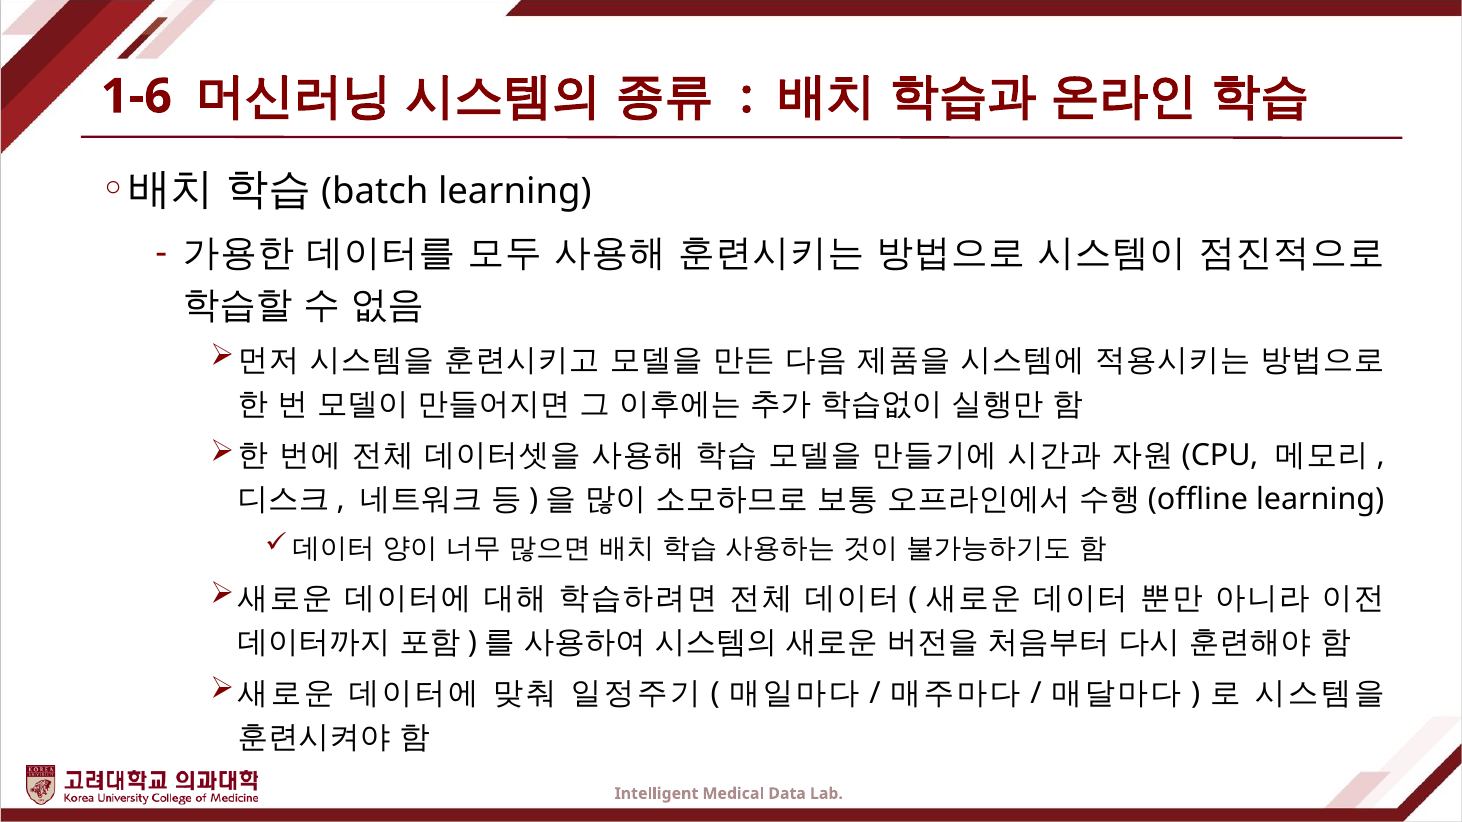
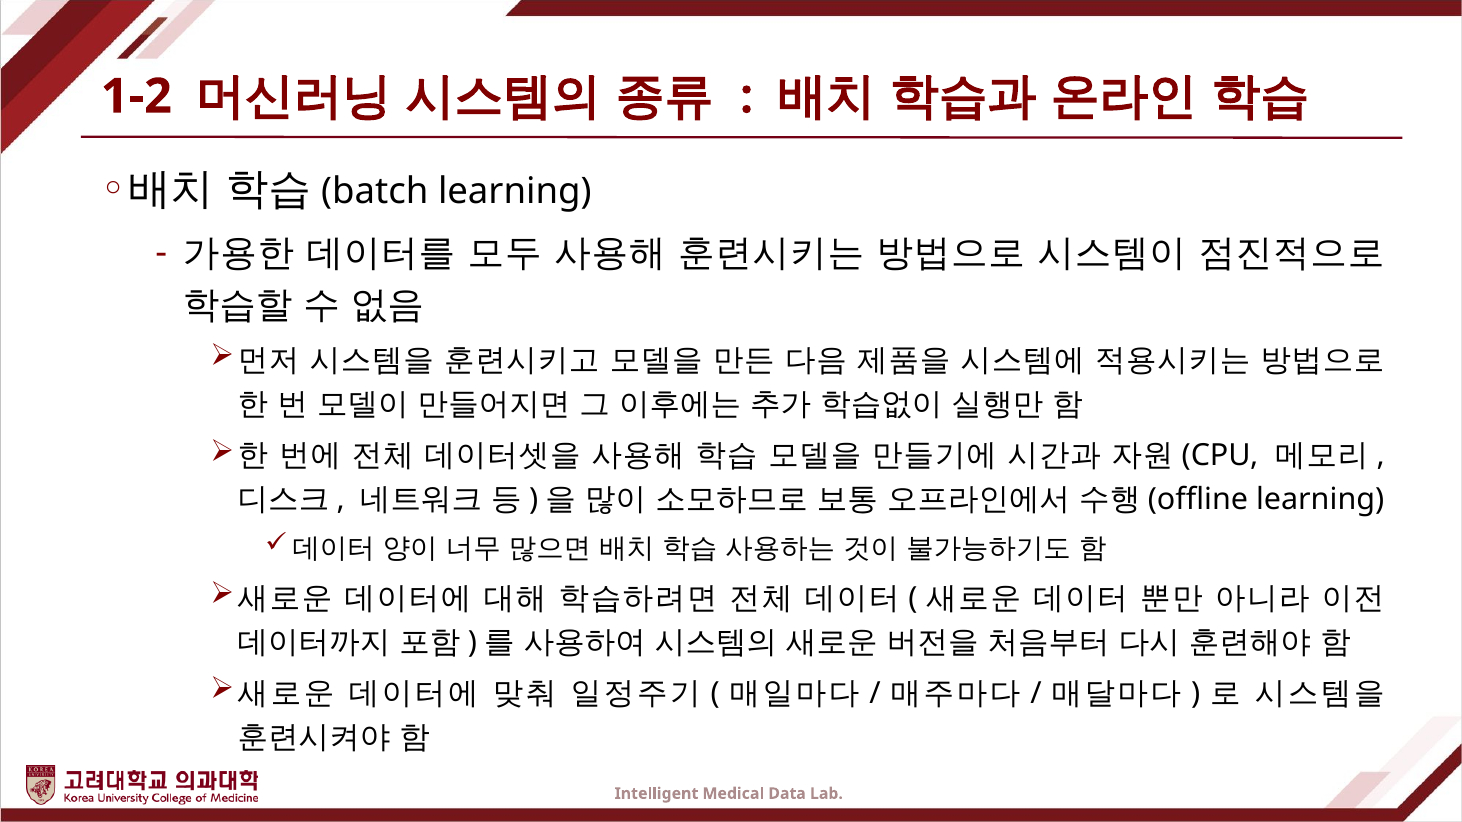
1-6: 1-6 -> 1-2
